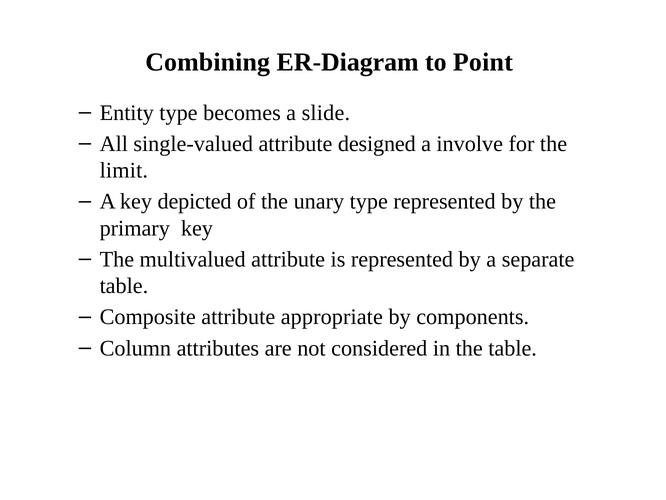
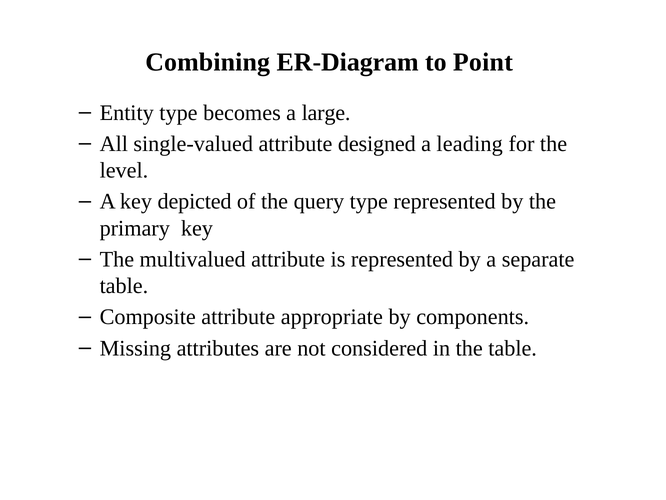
slide: slide -> large
involve: involve -> leading
limit: limit -> level
unary: unary -> query
Column: Column -> Missing
